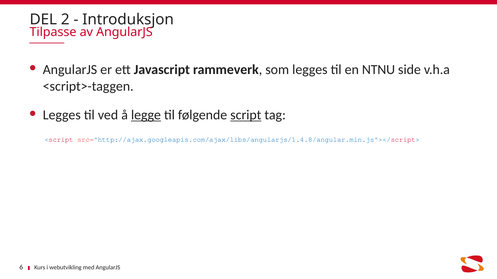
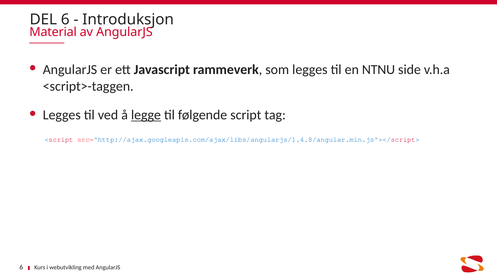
DEL 2: 2 -> 6
Tilpasse: Tilpasse -> Material
script underline: present -> none
